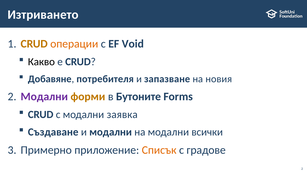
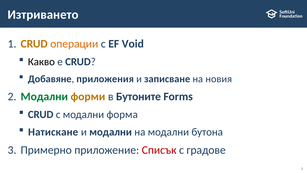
потребителя: потребителя -> приложения
запазване: запазване -> записване
Модални at (44, 96) colour: purple -> green
заявка: заявка -> форма
Създаване: Създаване -> Натискане
всички: всички -> бутона
Списък colour: orange -> red
